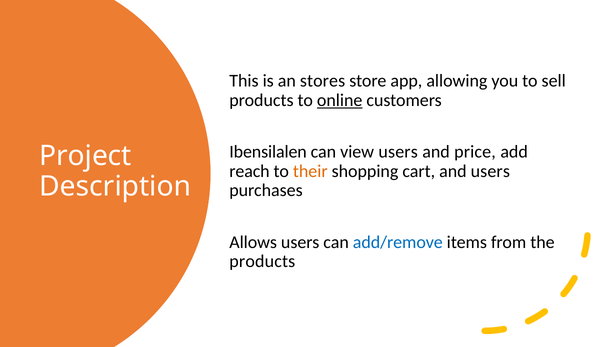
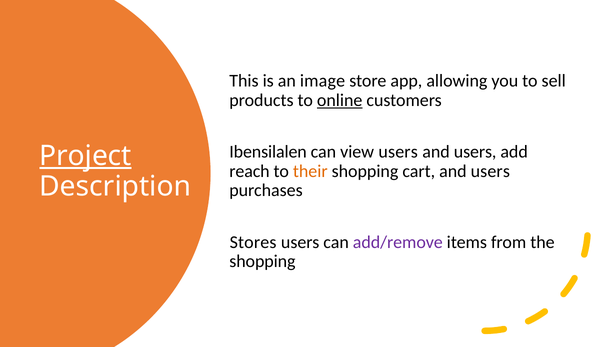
stores: stores -> image
price at (475, 151): price -> users
Project underline: none -> present
Allows: Allows -> Stores
add/remove colour: blue -> purple
products at (262, 261): products -> shopping
